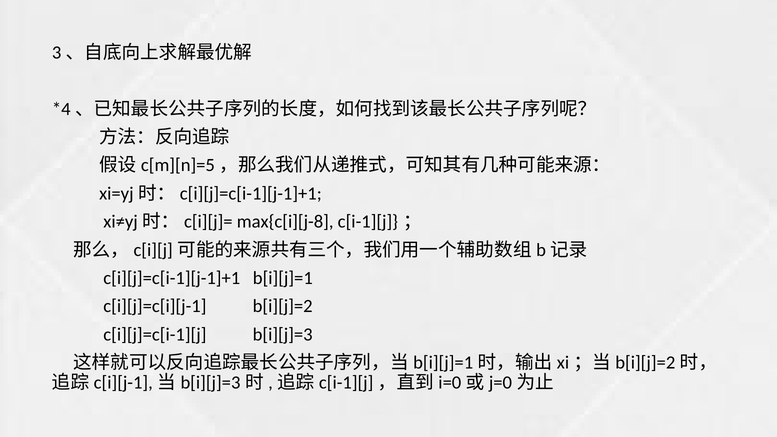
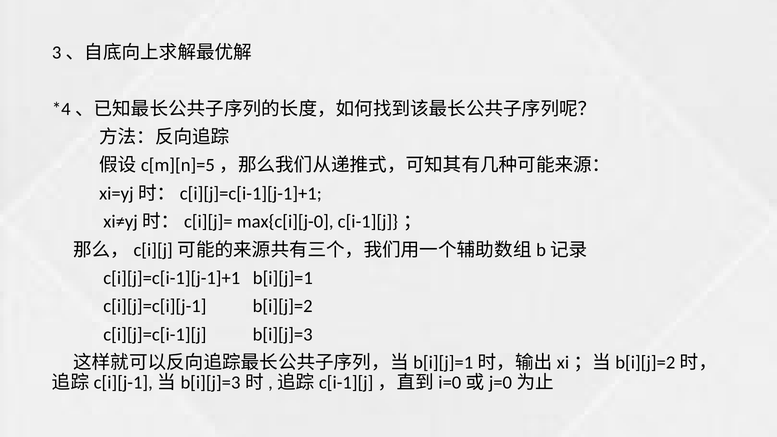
max{c[i][j-8: max{c[i][j-8 -> max{c[i][j-0
